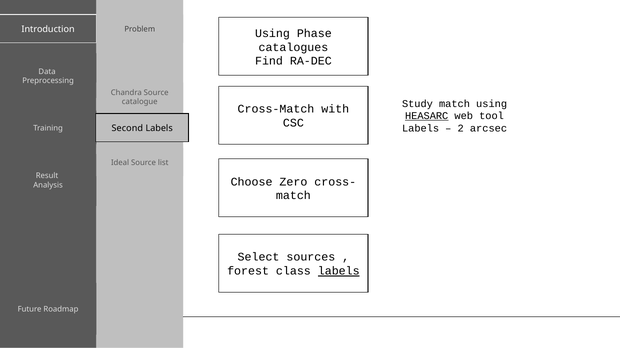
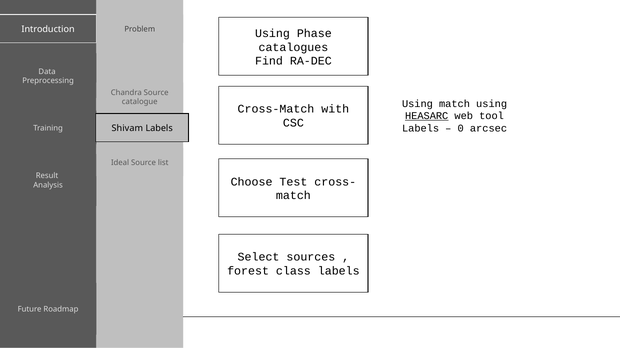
Study at (417, 104): Study -> Using
2: 2 -> 0
Second: Second -> Shivam
Zero: Zero -> Test
labels at (339, 272) underline: present -> none
